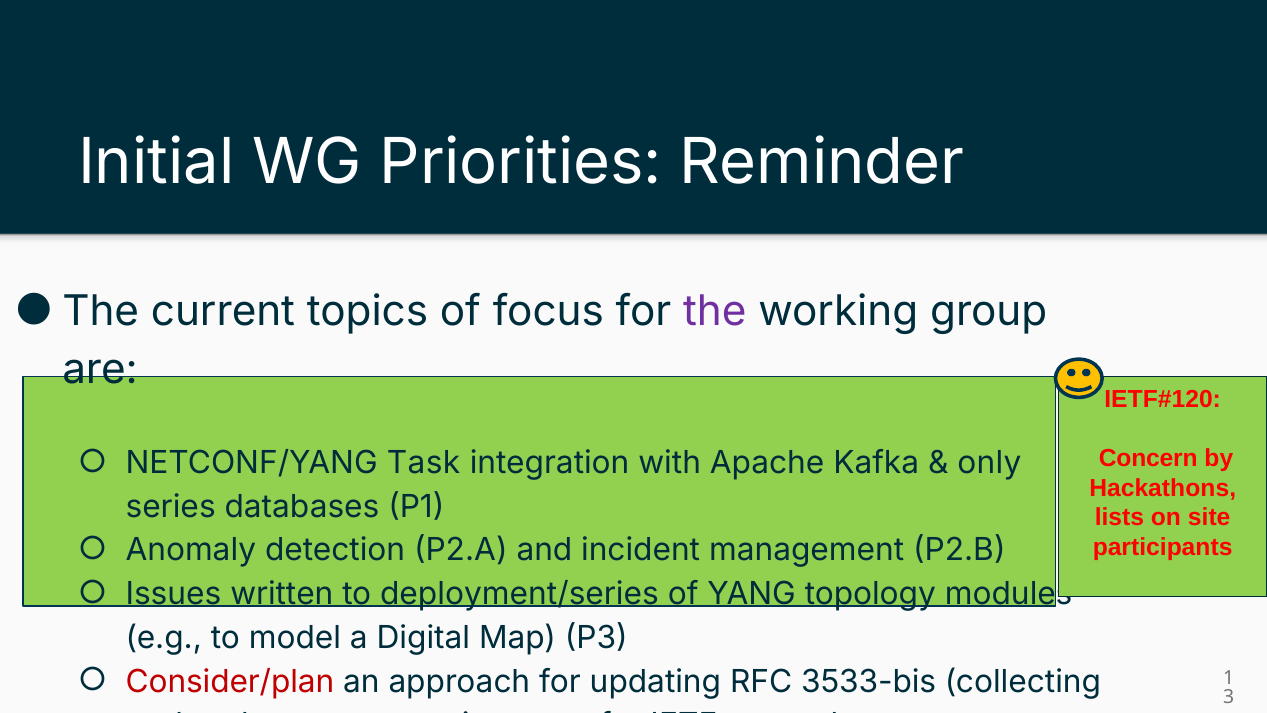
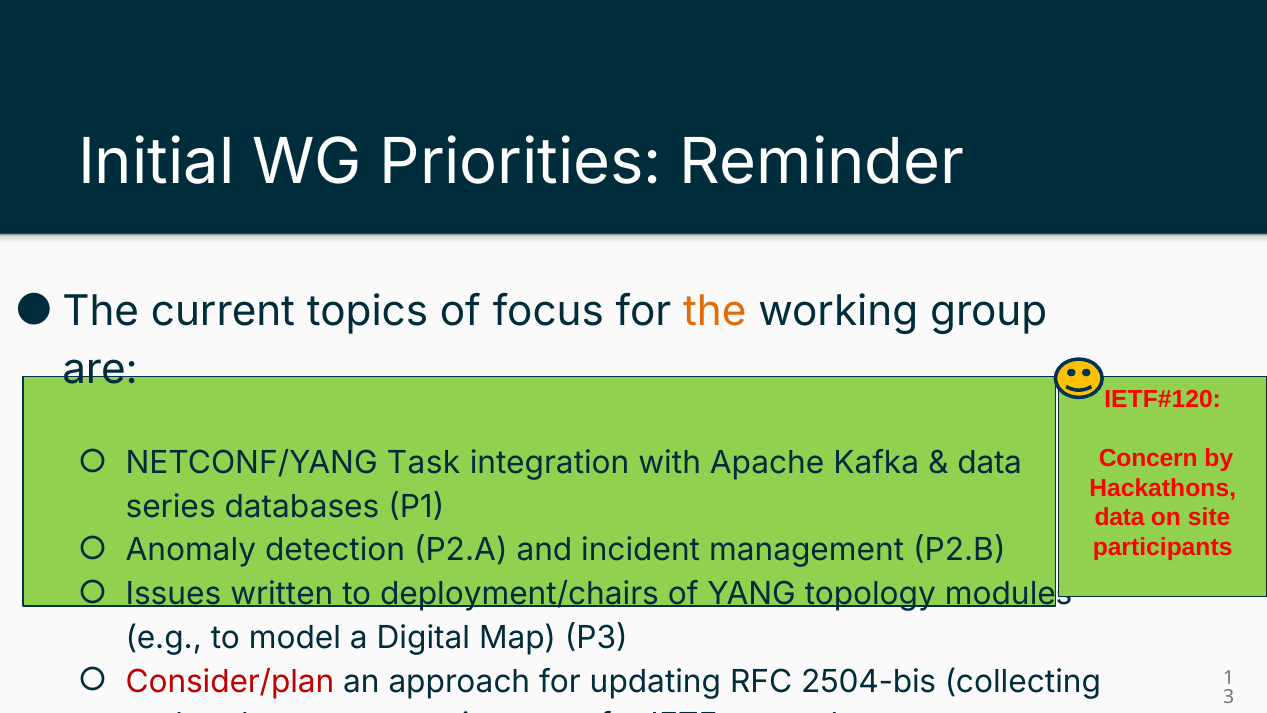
the colour: purple -> orange
only at (989, 463): only -> data
lists at (1119, 517): lists -> data
deployment/series: deployment/series -> deployment/chairs
3533-bis: 3533-bis -> 2504-bis
